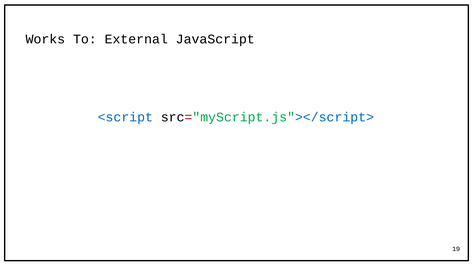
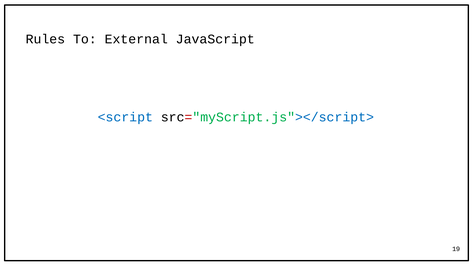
Works: Works -> Rules
